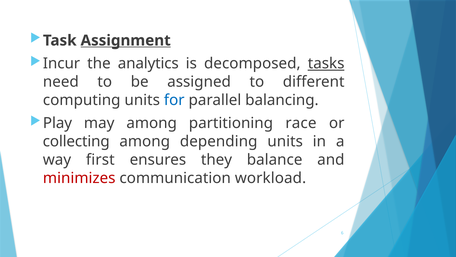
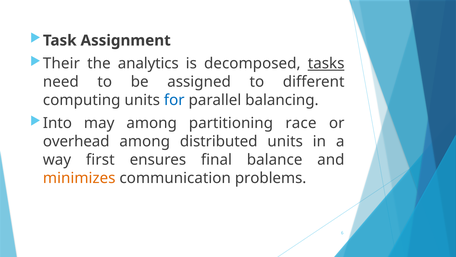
Assignment underline: present -> none
Incur: Incur -> Their
Play: Play -> Into
collecting: collecting -> overhead
depending: depending -> distributed
they: they -> final
minimizes colour: red -> orange
workload: workload -> problems
